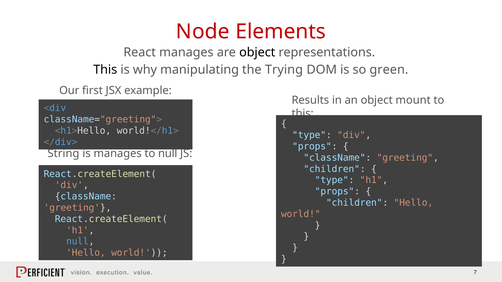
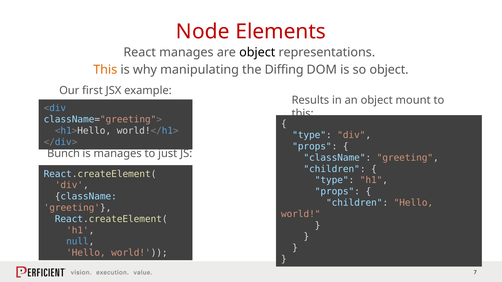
This at (105, 70) colour: black -> orange
Trying: Trying -> Diffing
so green: green -> object
String: String -> Bunch
to null: null -> just
